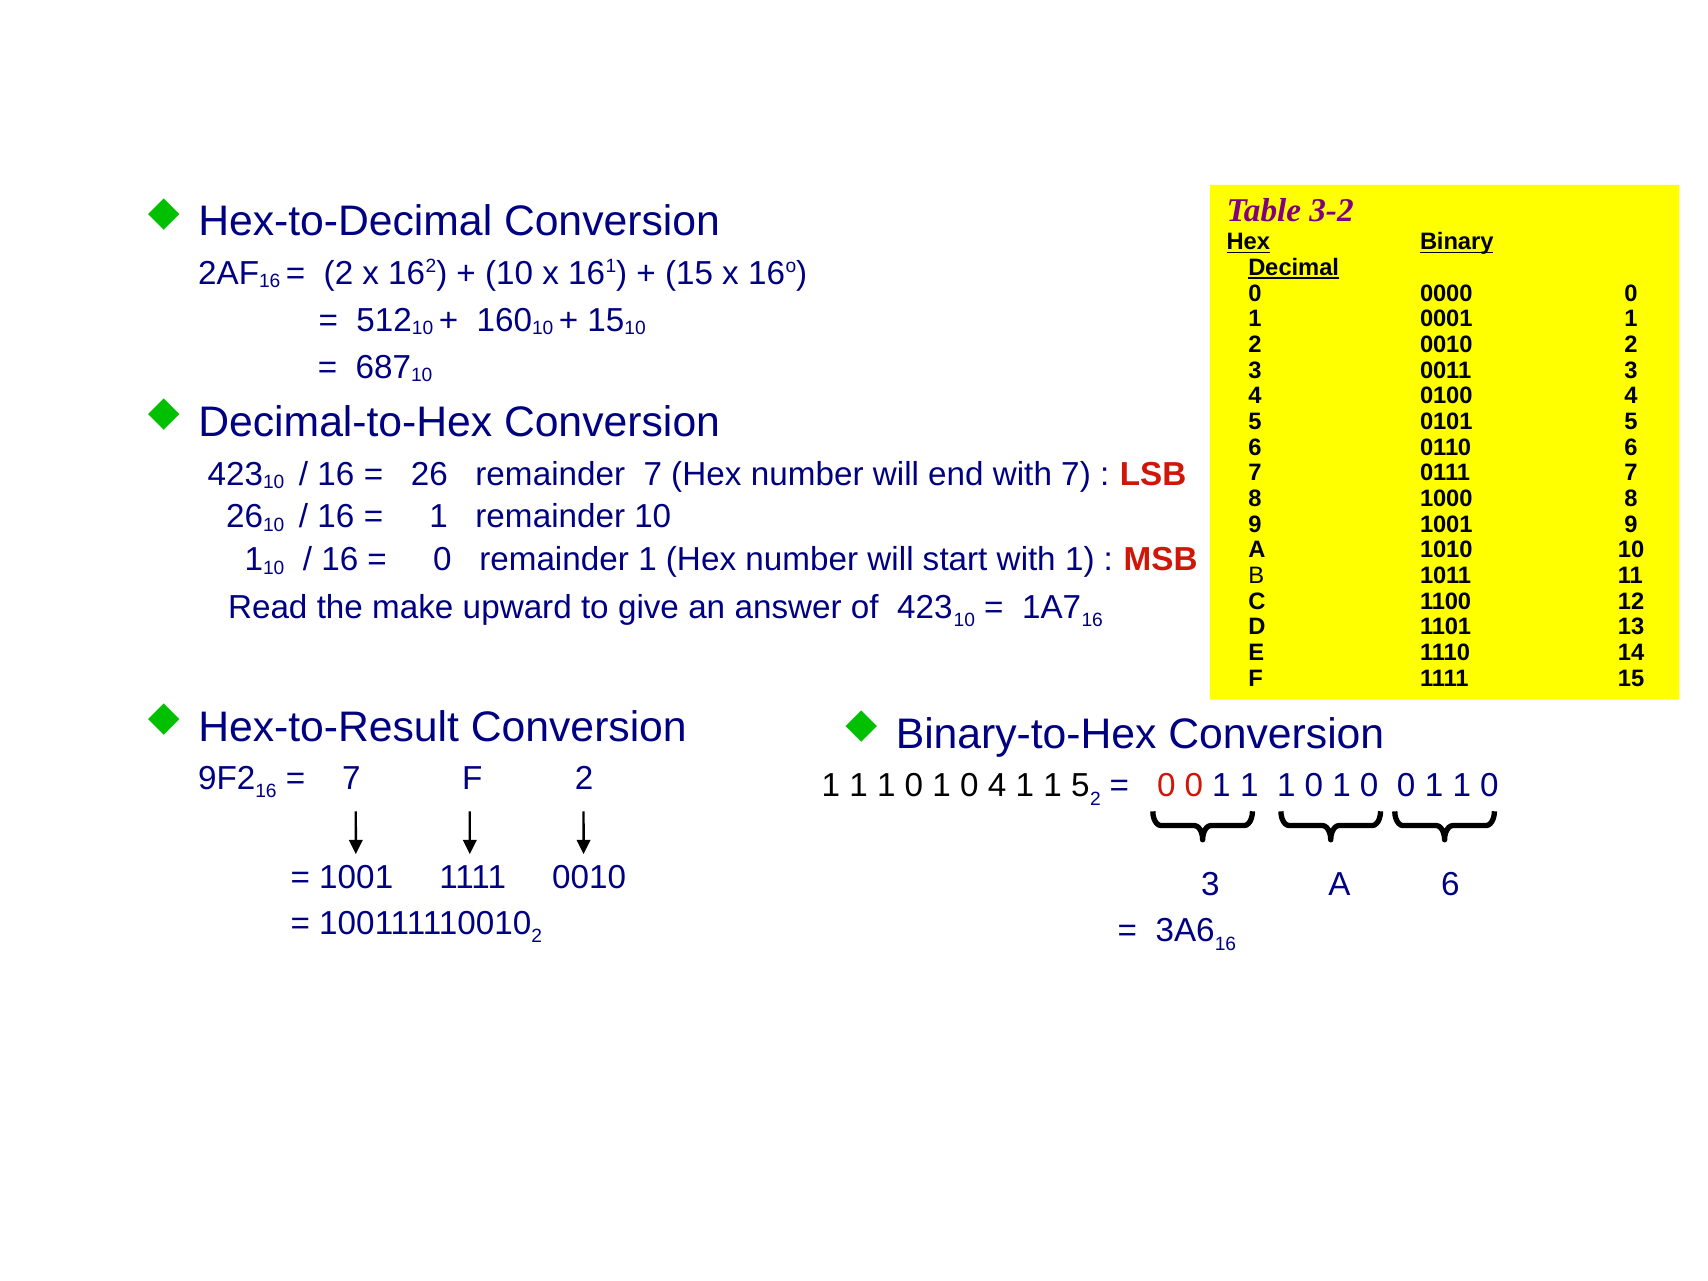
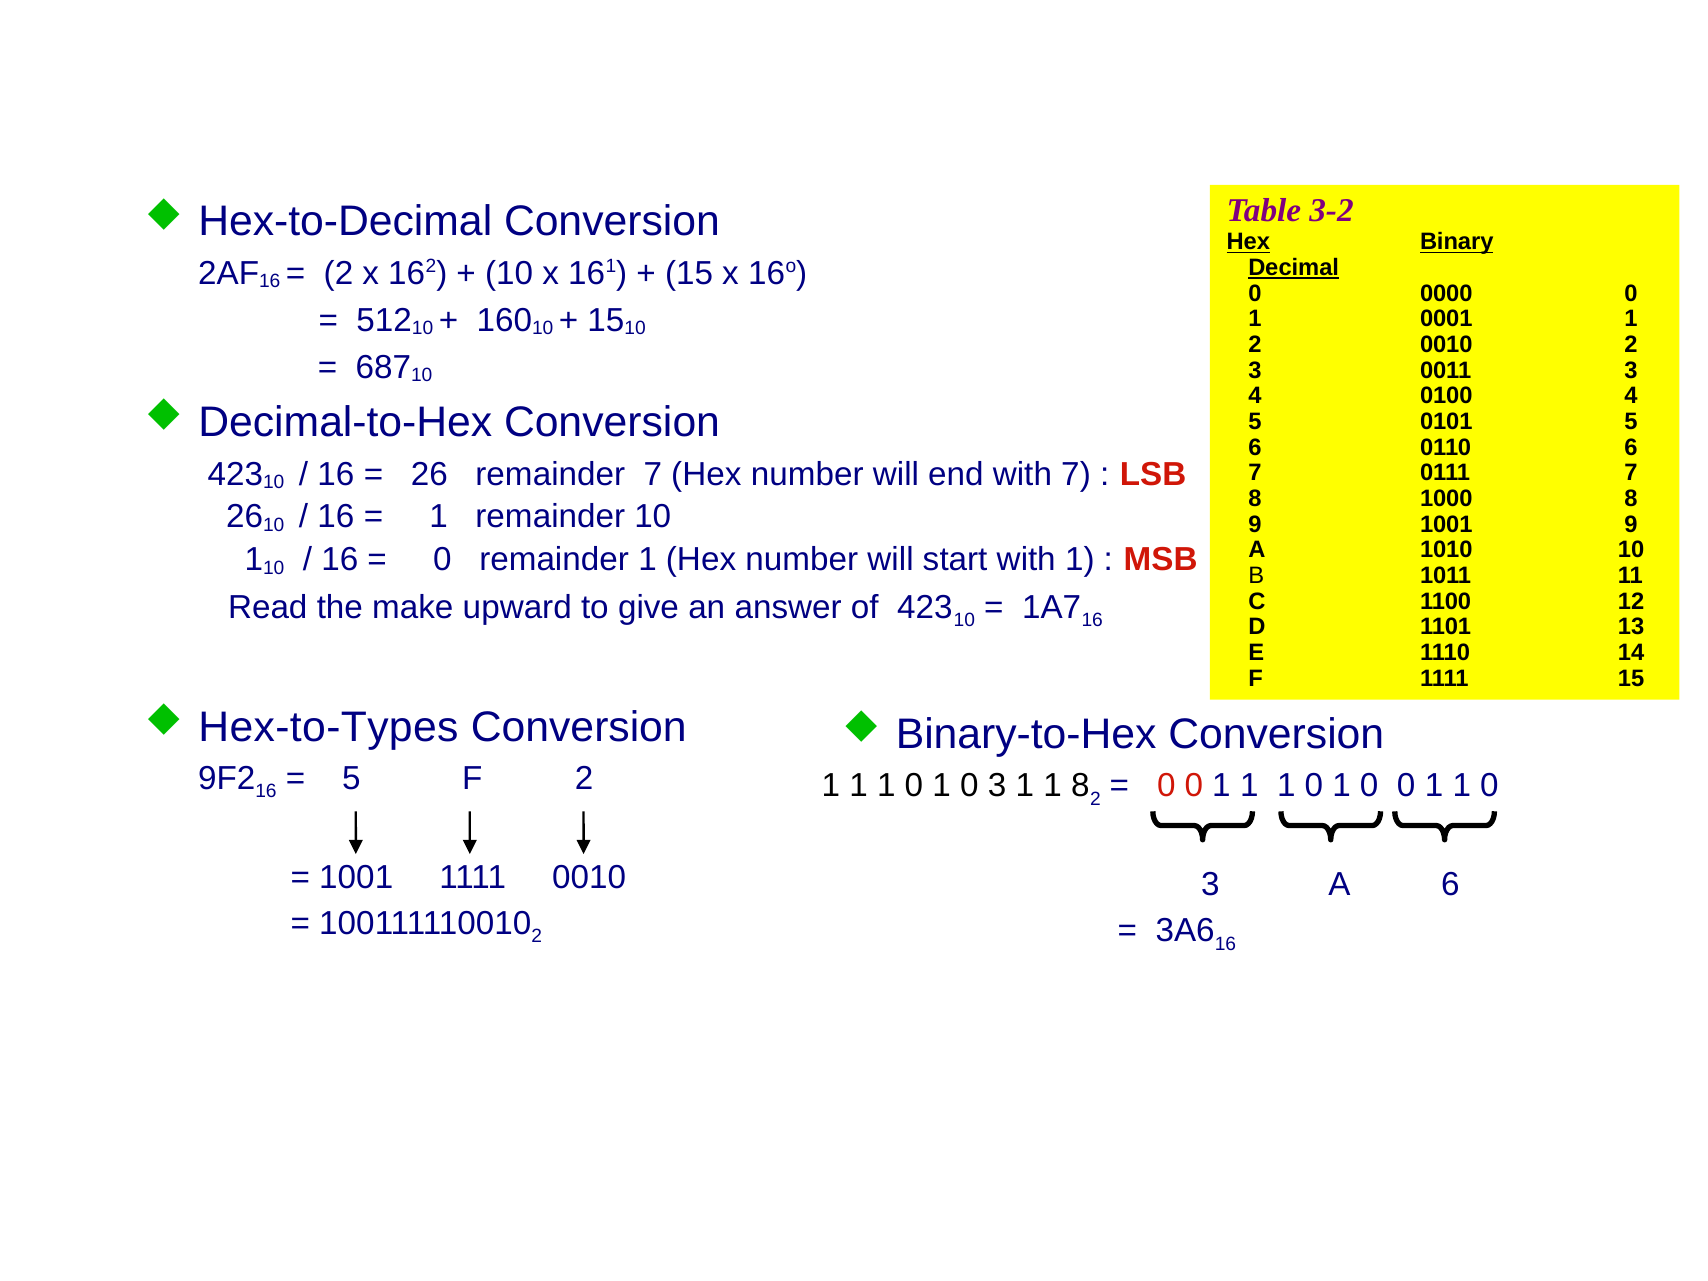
Hex-to-Result: Hex-to-Result -> Hex-to-Types
7 at (351, 779): 7 -> 5
0 1 0 4: 4 -> 3
1 5: 5 -> 8
